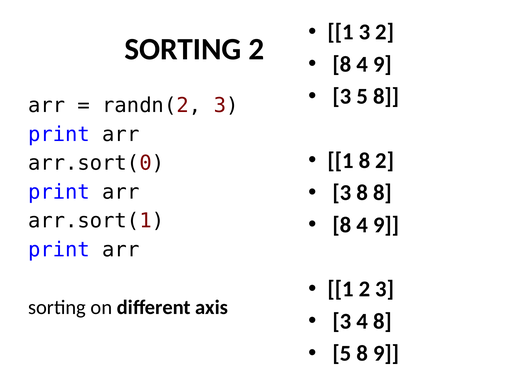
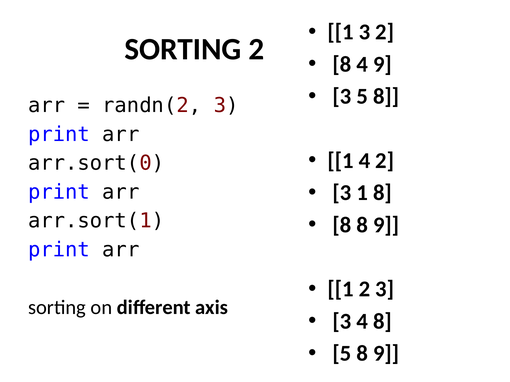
1 8: 8 -> 4
3 8: 8 -> 1
4 at (362, 225): 4 -> 8
